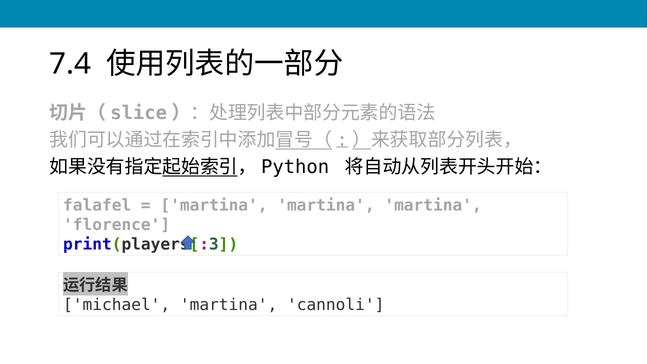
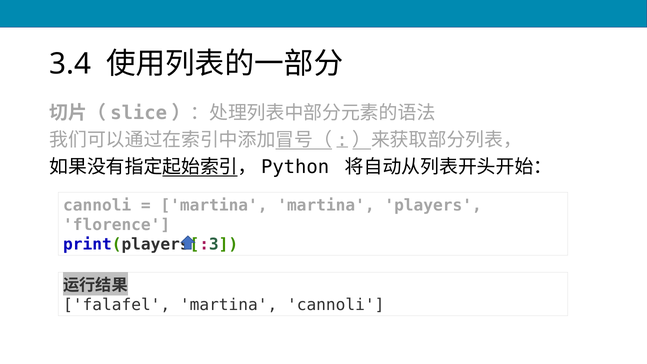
7.4: 7.4 -> 3.4
falafel at (97, 205): falafel -> cannoli
martina at (433, 205): martina -> players
michael: michael -> falafel
